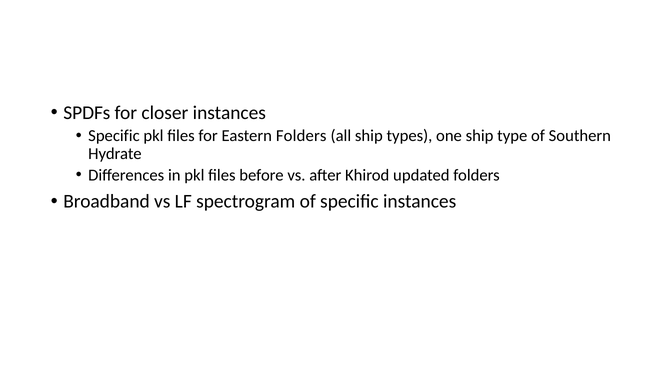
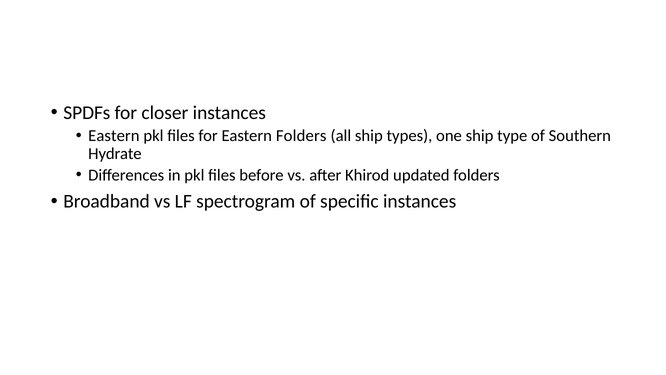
Specific at (114, 136): Specific -> Eastern
